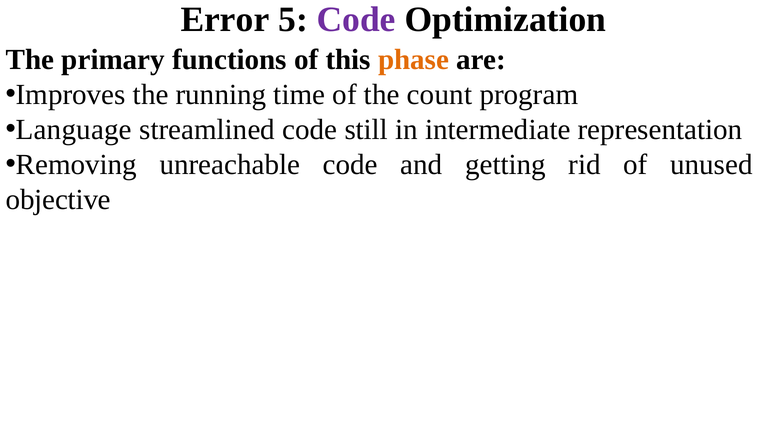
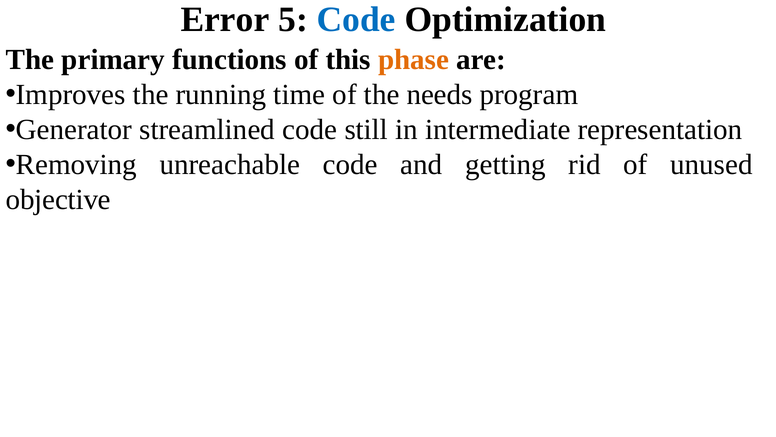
Code at (356, 19) colour: purple -> blue
count: count -> needs
Language: Language -> Generator
